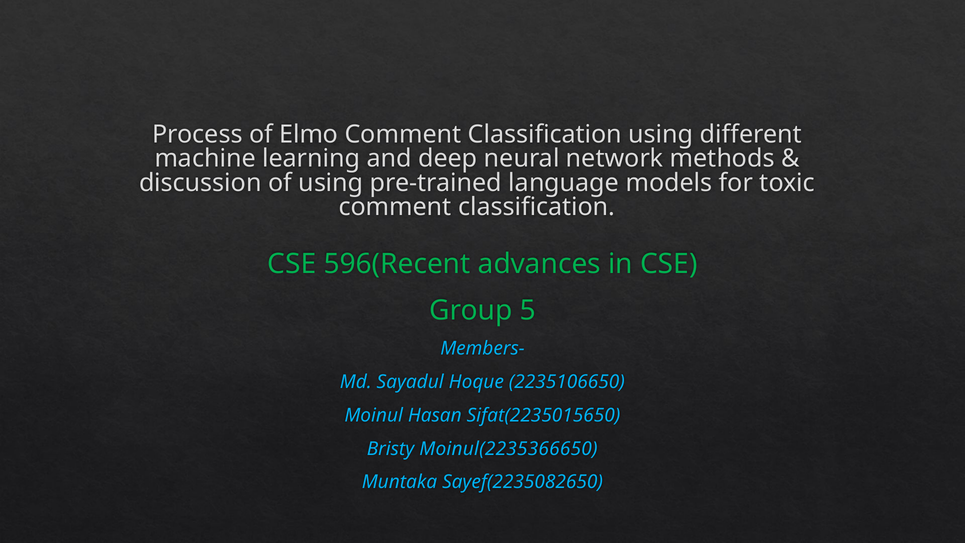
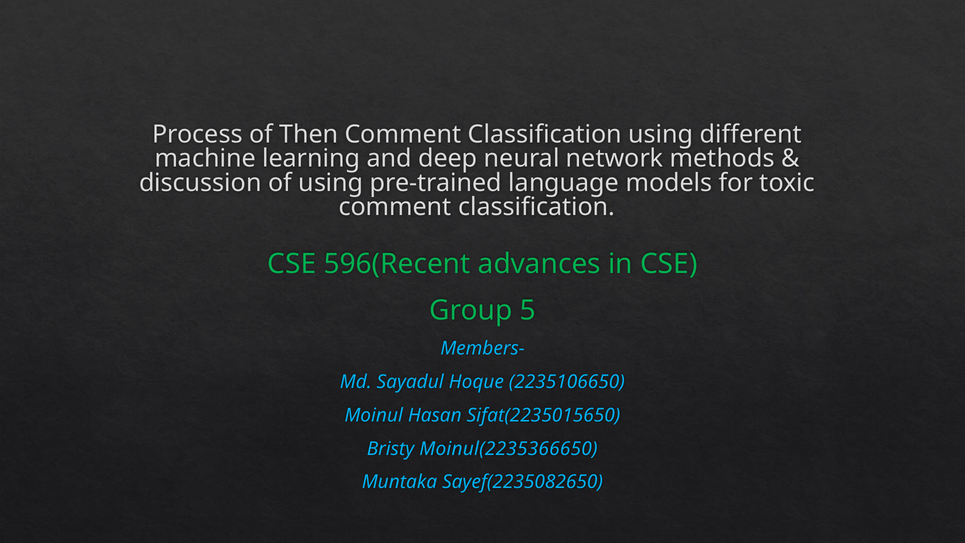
Elmo: Elmo -> Then
